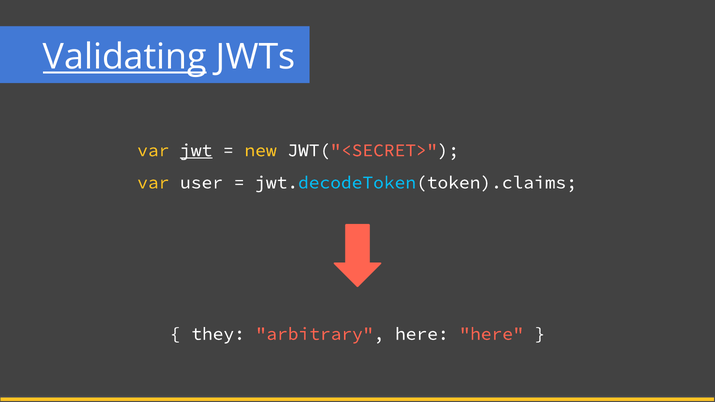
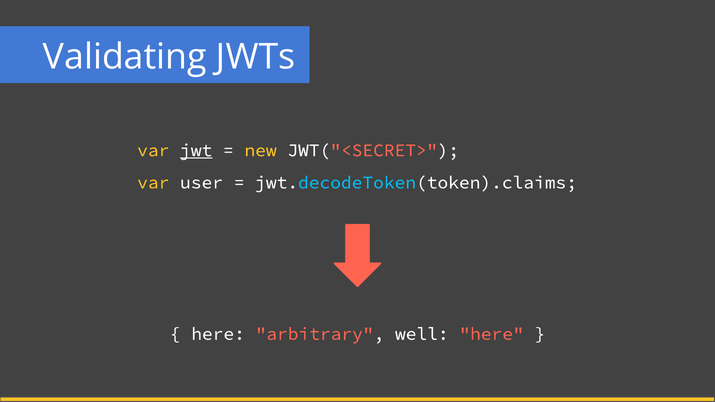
Validating underline: present -> none
they at (218, 334): they -> here
arbitrary here: here -> well
